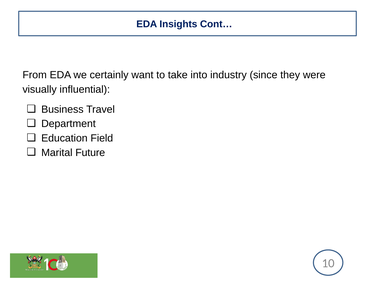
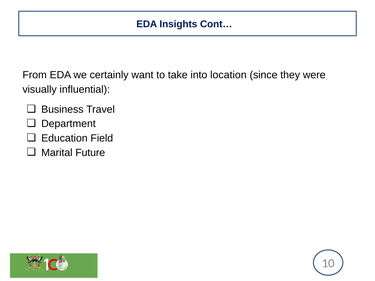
industry: industry -> location
